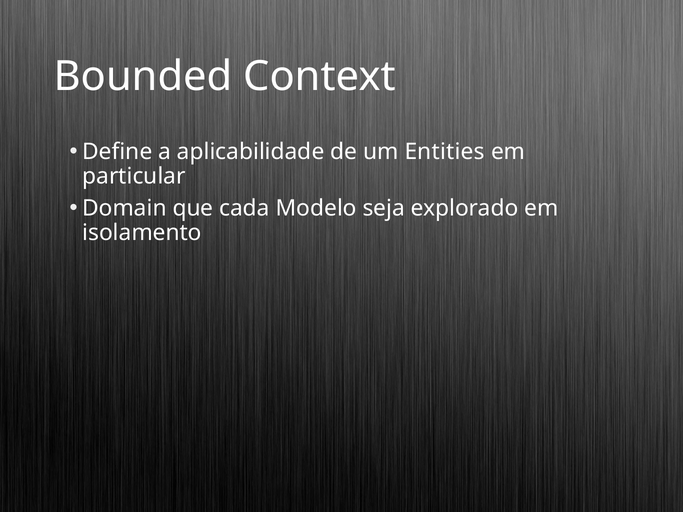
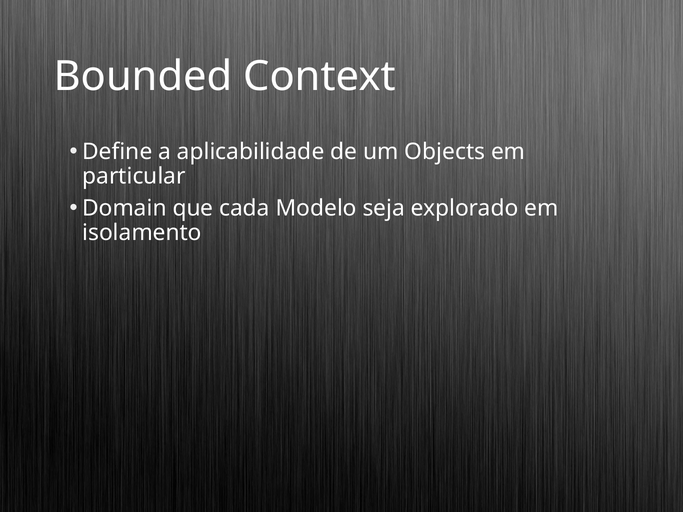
Entities: Entities -> Objects
